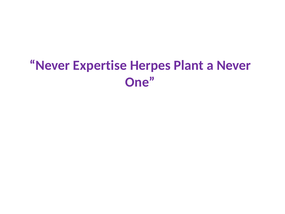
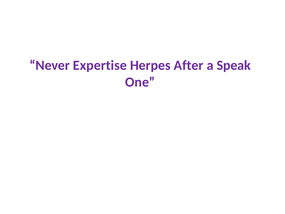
Plant: Plant -> After
a Never: Never -> Speak
